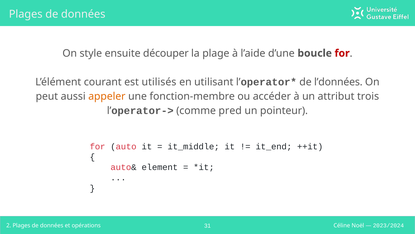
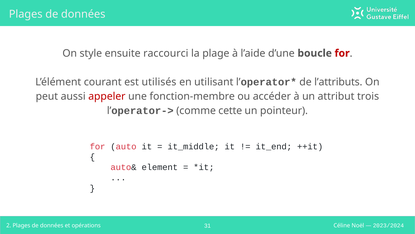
découper: découper -> raccourci
l’données: l’données -> l’attributs
appeler colour: orange -> red
pred: pred -> cette
